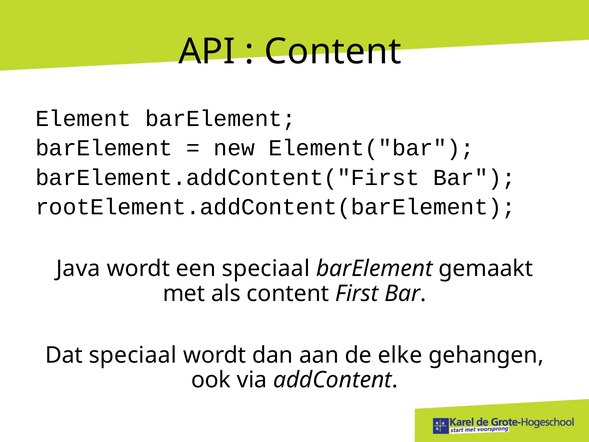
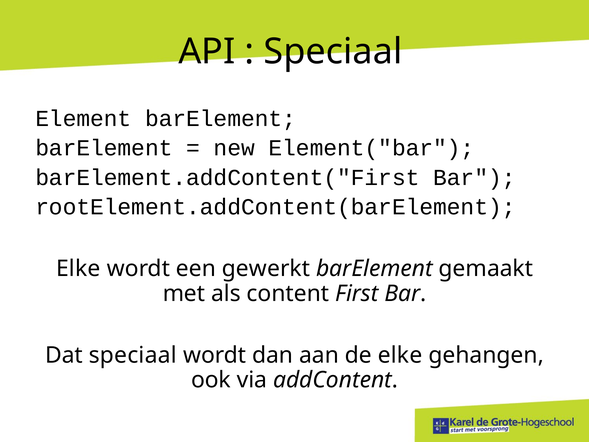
Content at (333, 51): Content -> Speciaal
Java at (78, 269): Java -> Elke
een speciaal: speciaal -> gewerkt
